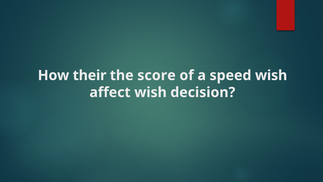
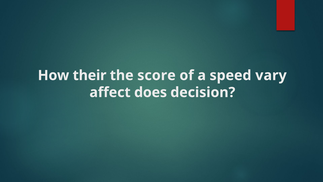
speed wish: wish -> vary
affect wish: wish -> does
